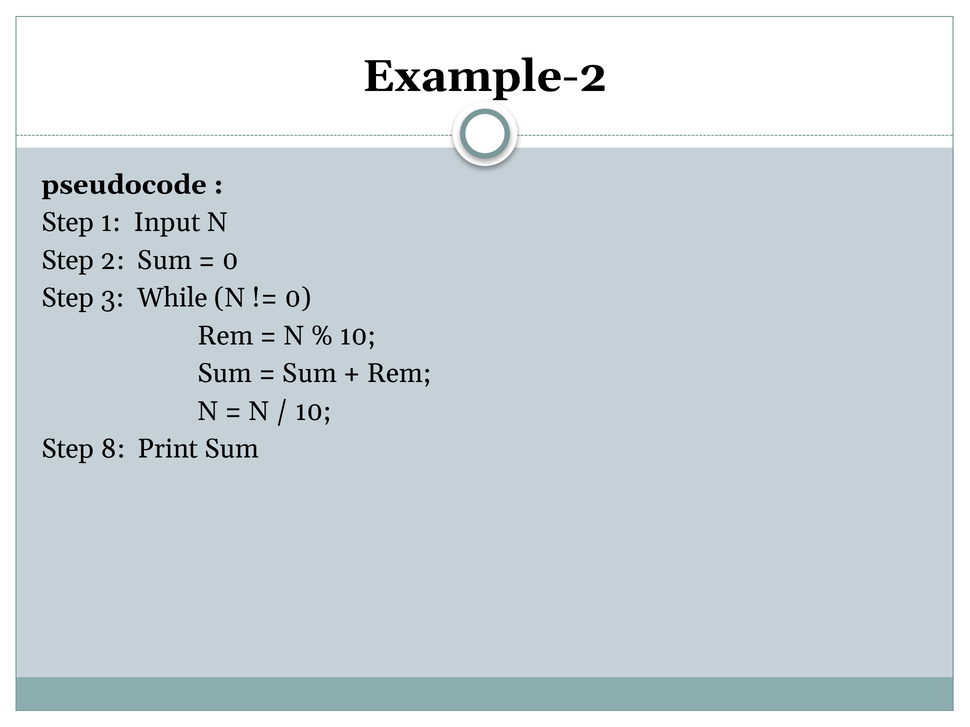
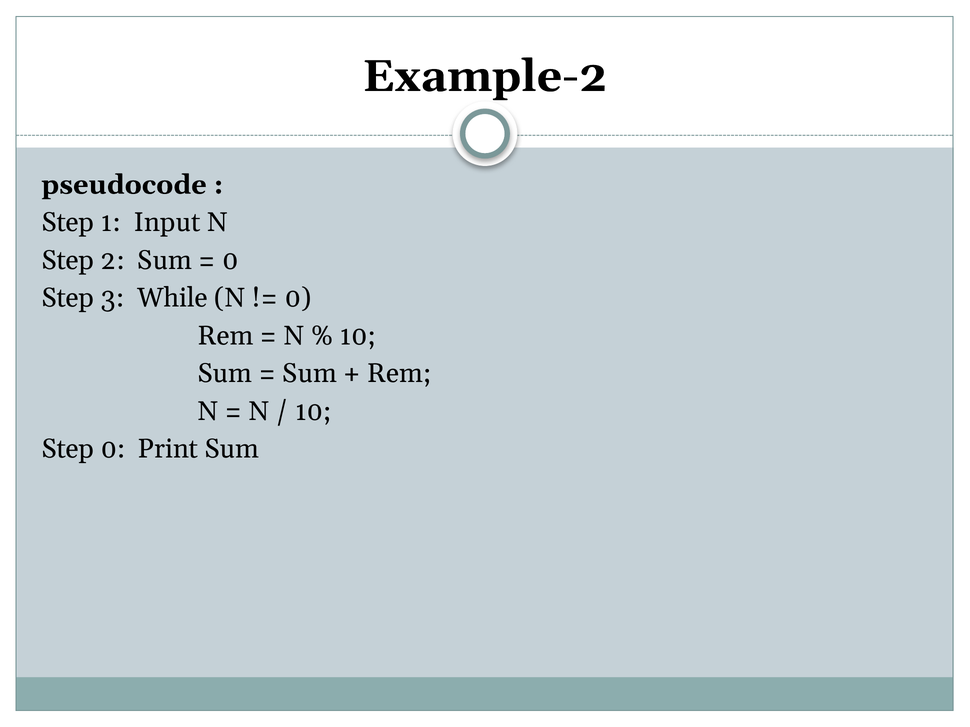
Step 8: 8 -> 0
